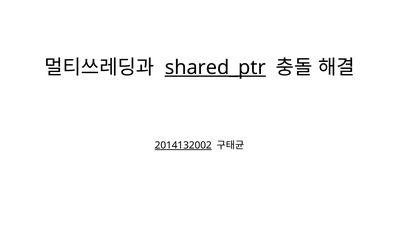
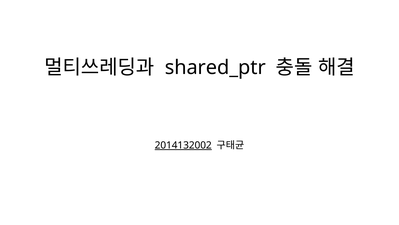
shared_ptr underline: present -> none
